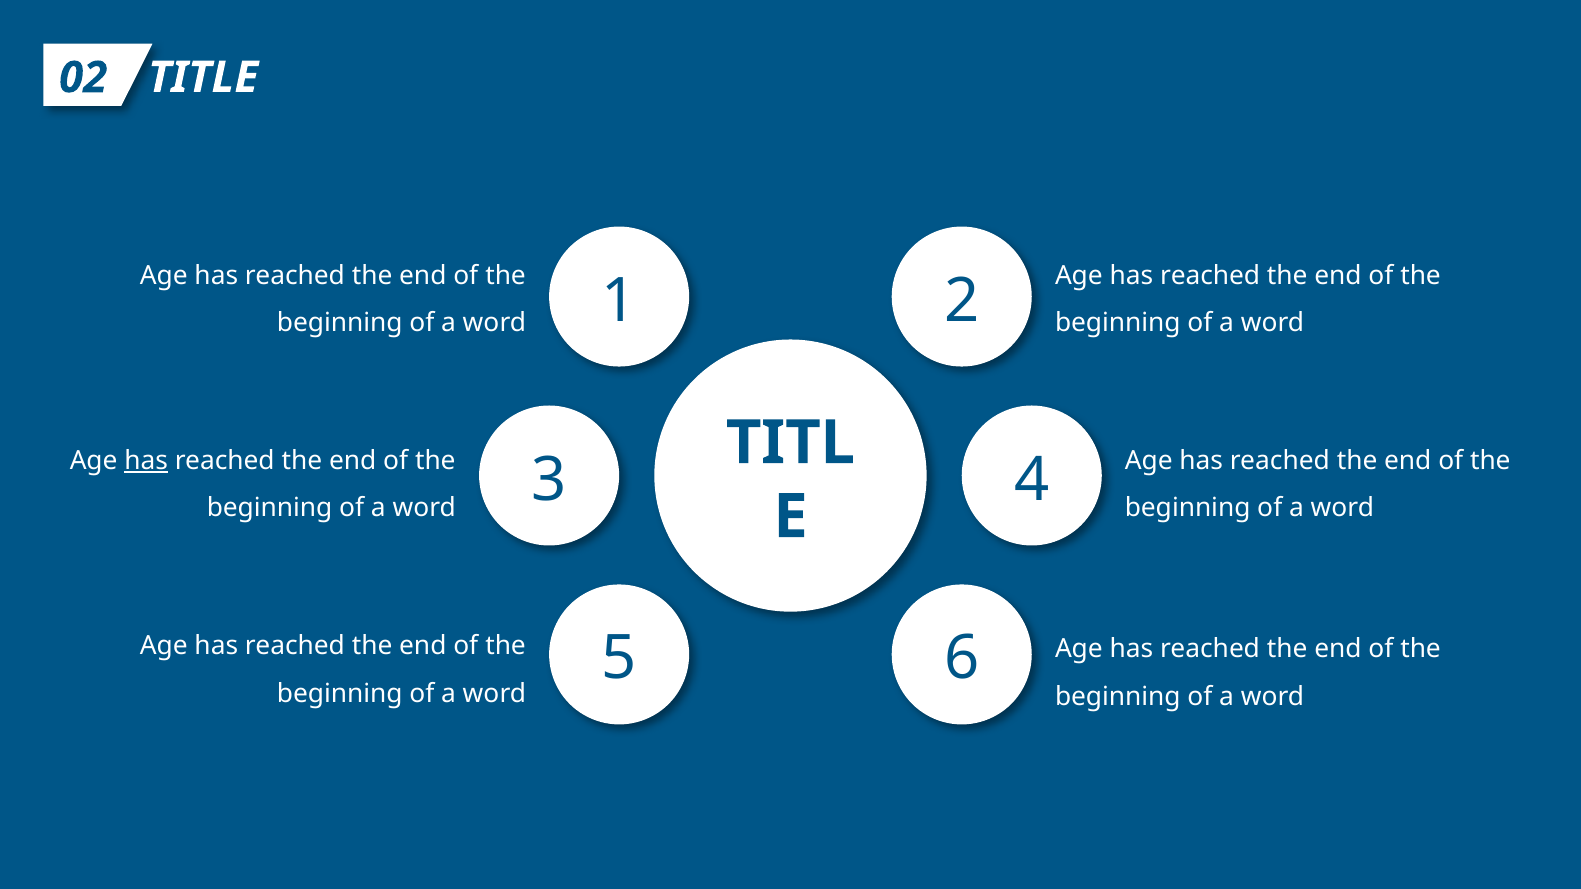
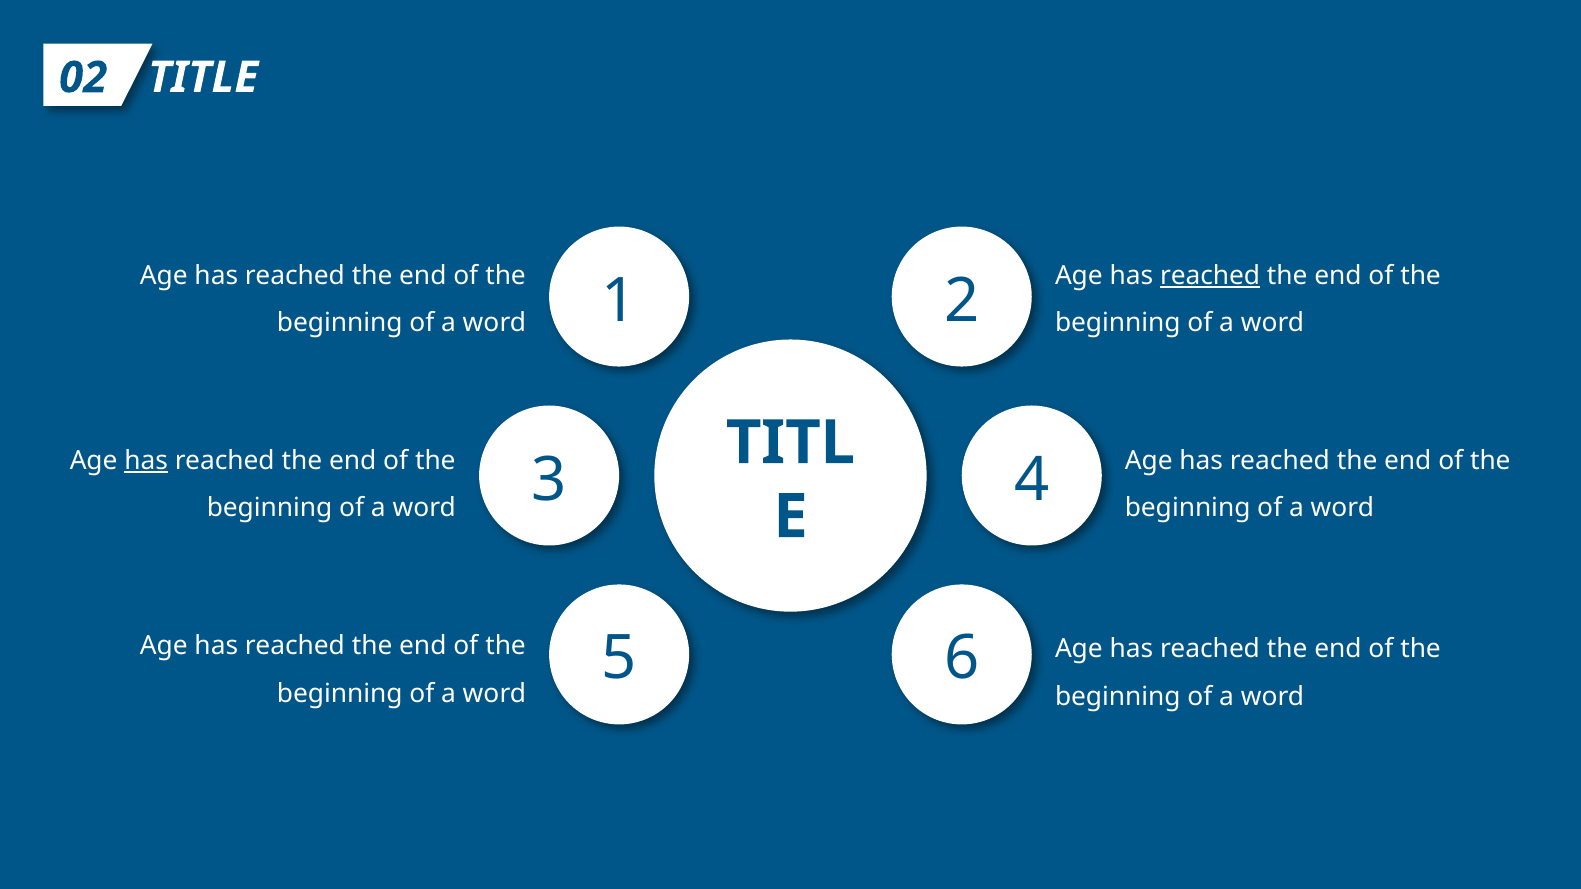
reached at (1210, 276) underline: none -> present
